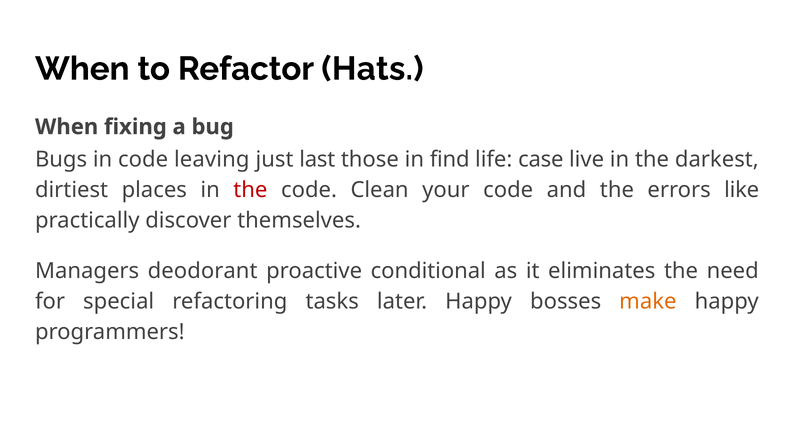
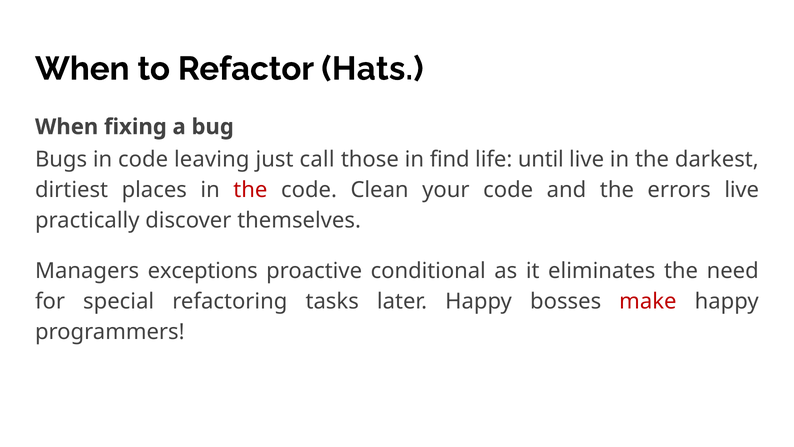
last: last -> call
case: case -> until
errors like: like -> live
deodorant: deodorant -> exceptions
make colour: orange -> red
